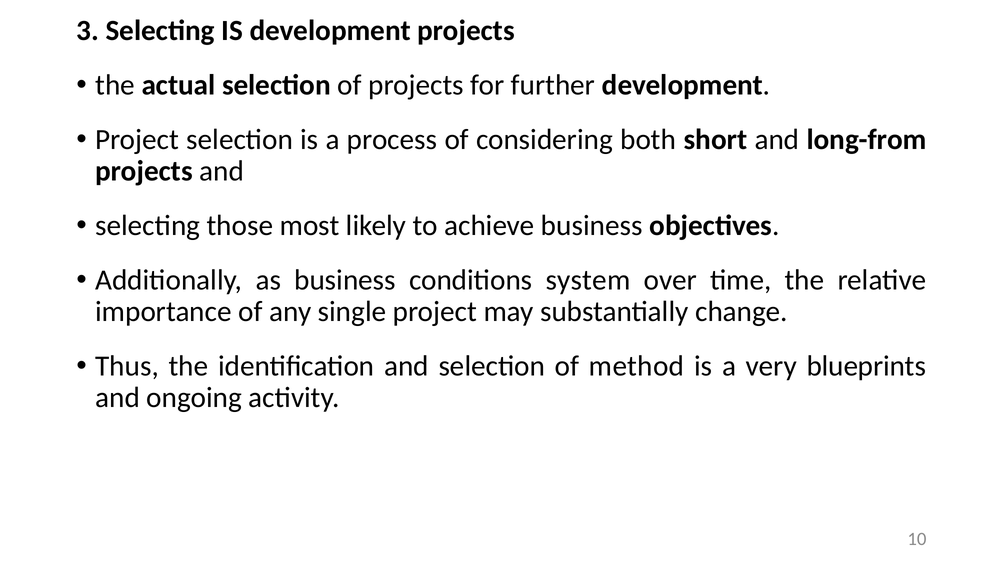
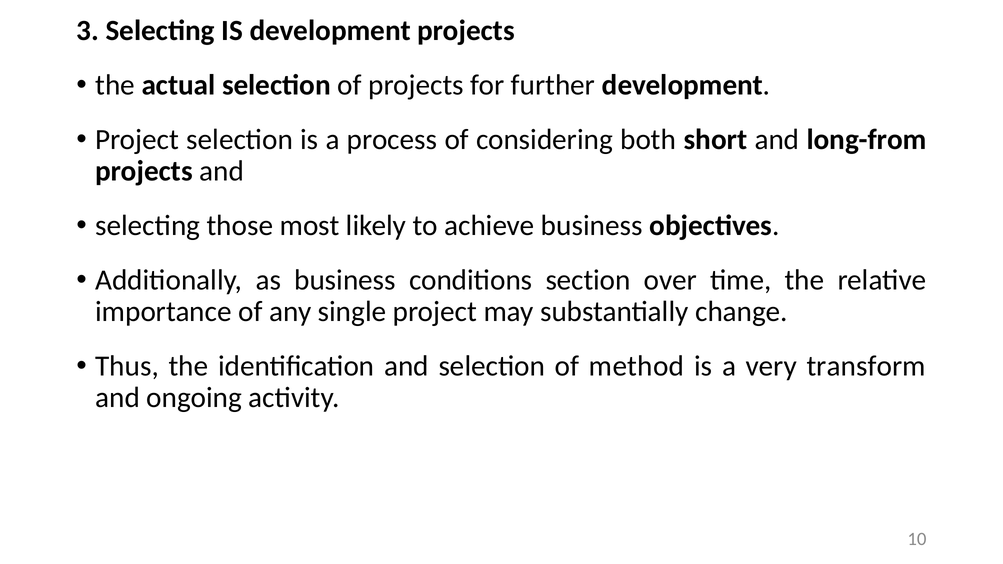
system: system -> section
blueprints: blueprints -> transform
